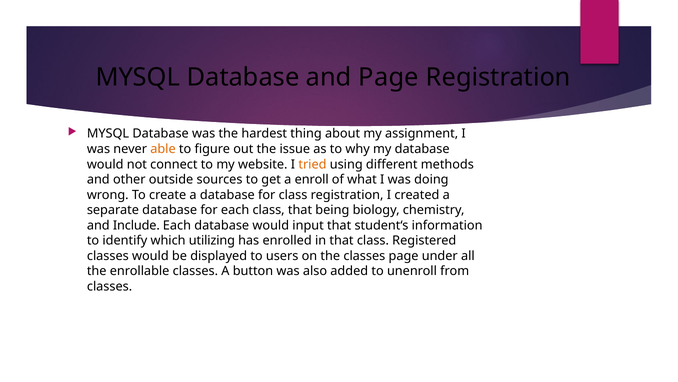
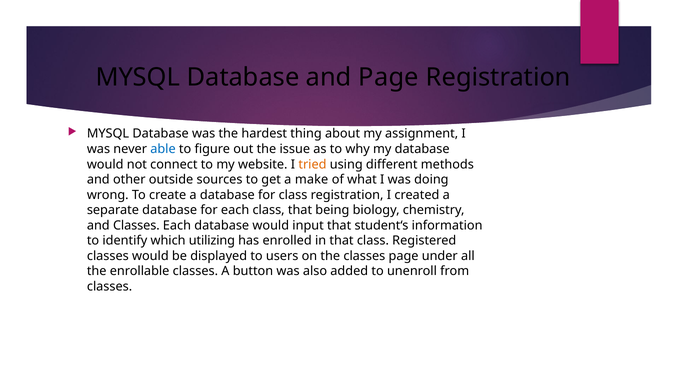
able colour: orange -> blue
enroll: enroll -> make
and Include: Include -> Classes
